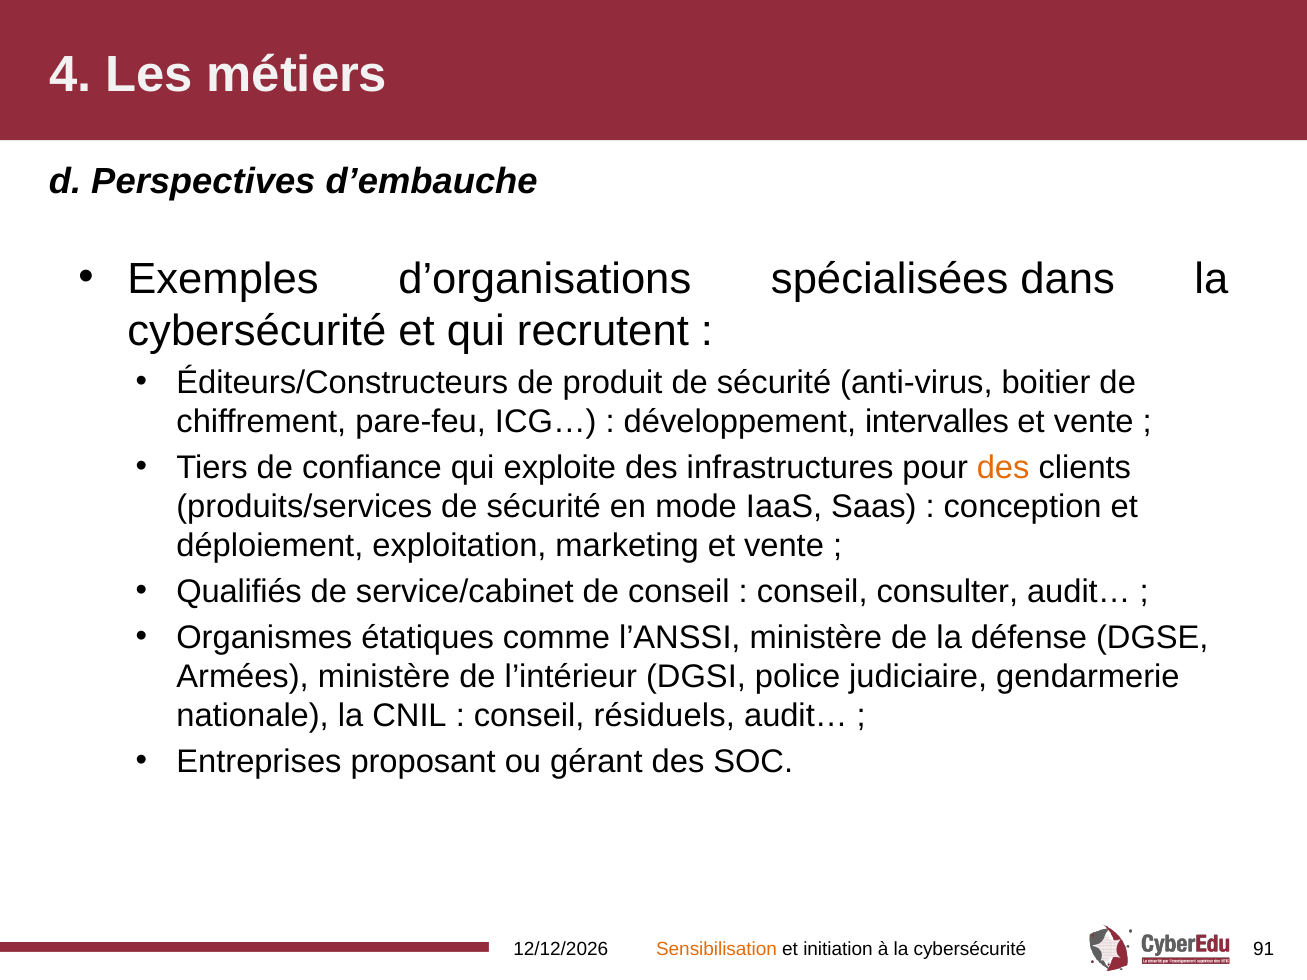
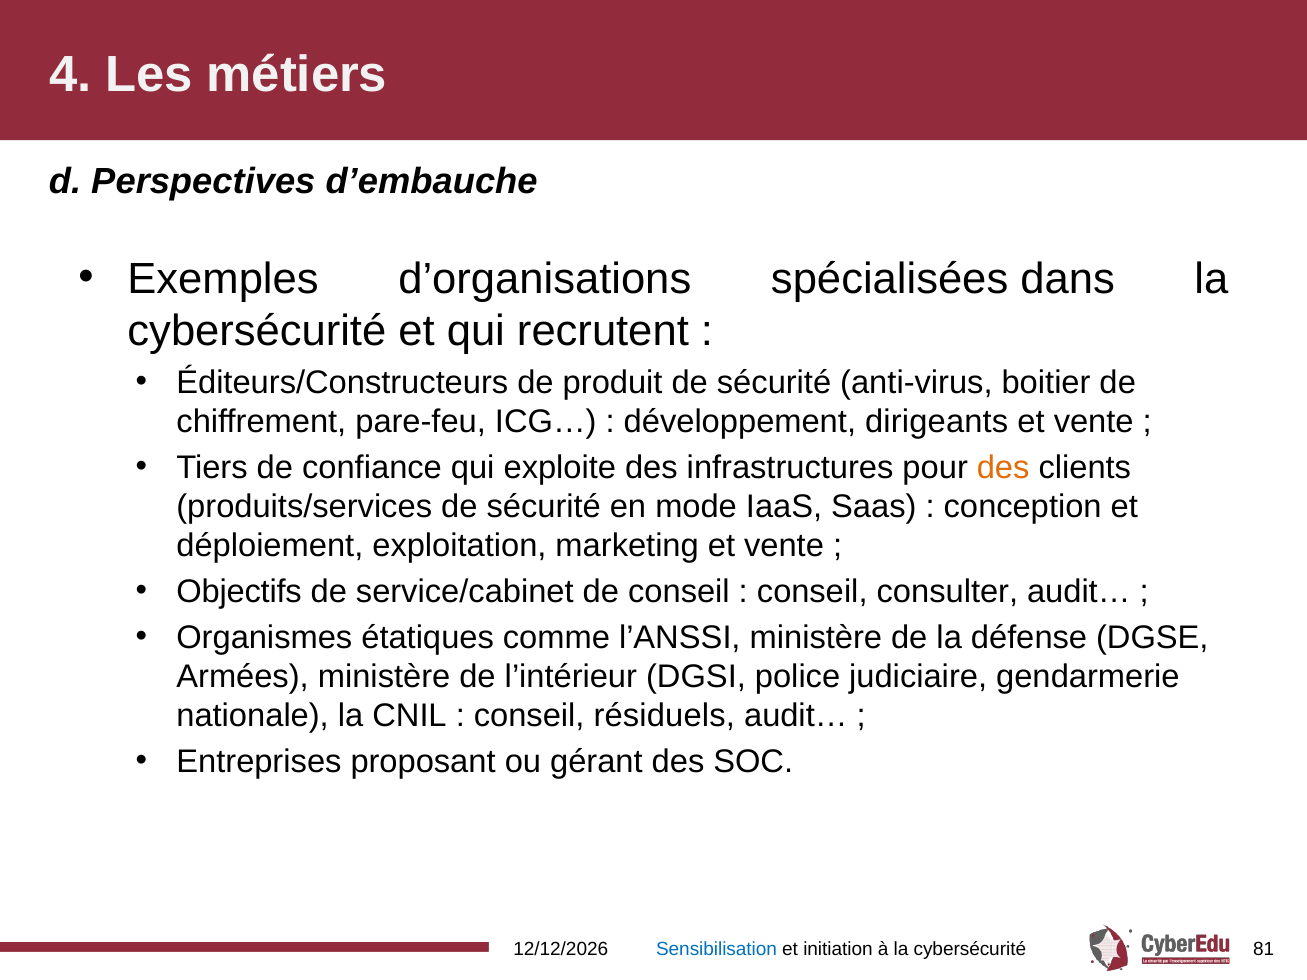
intervalles: intervalles -> dirigeants
Qualifiés: Qualifiés -> Objectifs
Sensibilisation colour: orange -> blue
91: 91 -> 81
